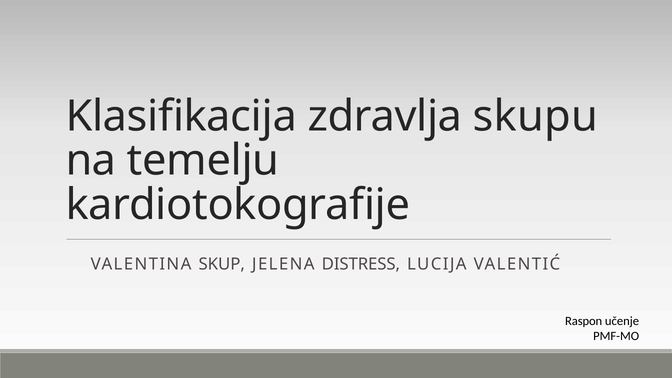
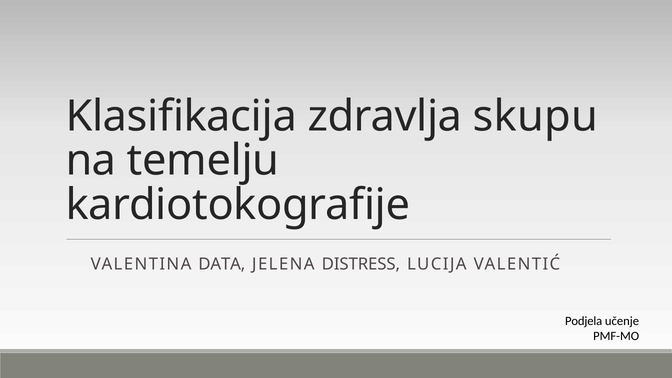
SKUP: SKUP -> DATA
Raspon: Raspon -> Podjela
